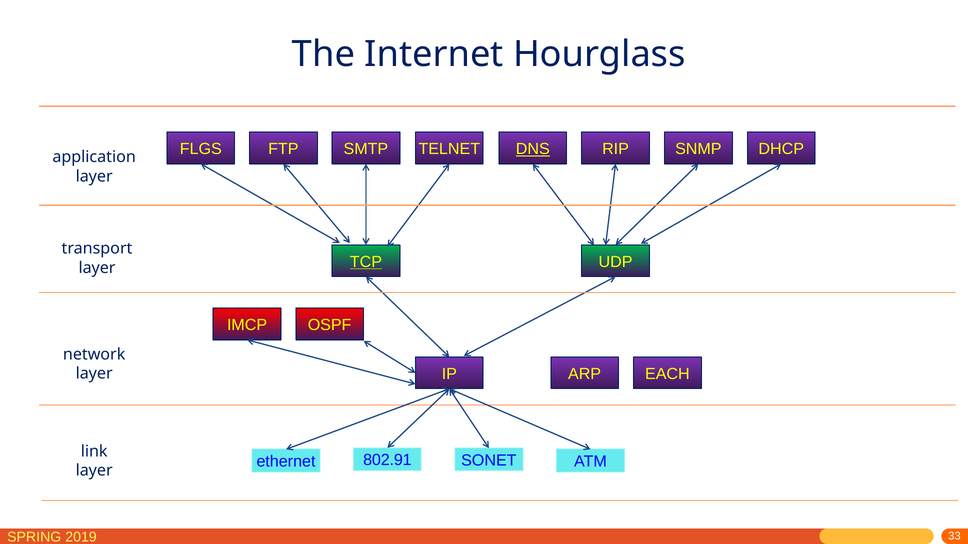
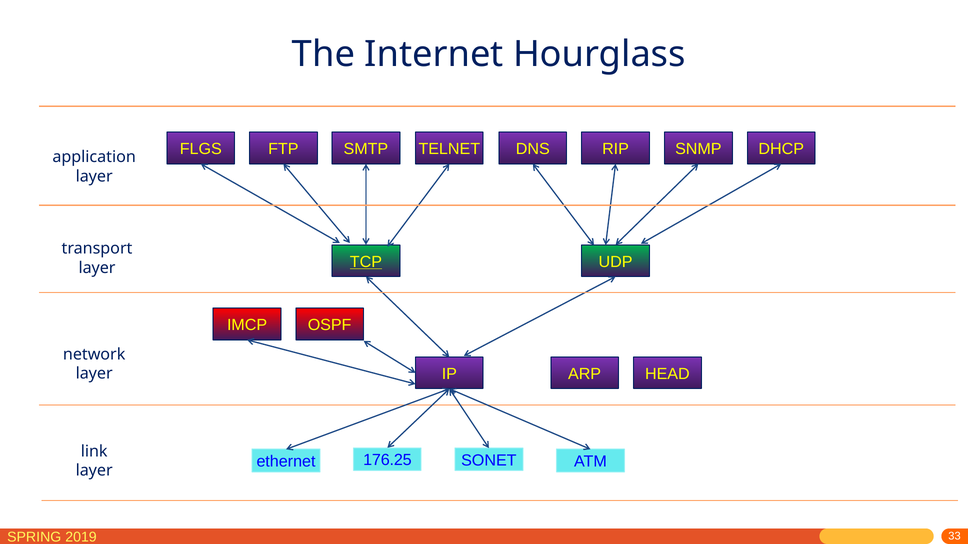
DNS underline: present -> none
EACH: EACH -> HEAD
802.91: 802.91 -> 176.25
